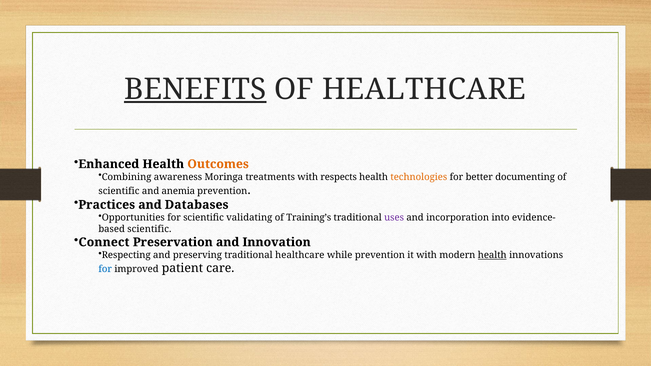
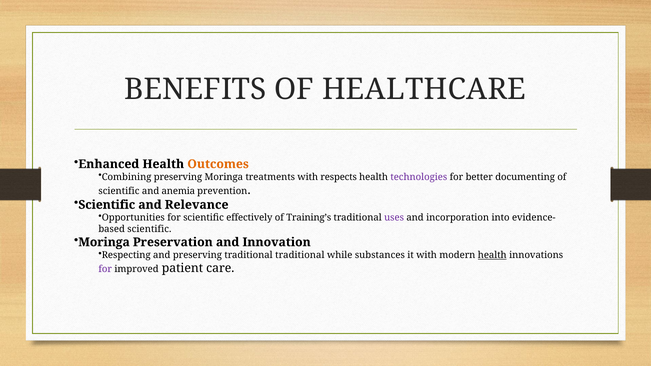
BENEFITS underline: present -> none
Combining awareness: awareness -> preserving
technologies colour: orange -> purple
Practices at (107, 205): Practices -> Scientific
Databases: Databases -> Relevance
validating: validating -> effectively
Connect at (104, 242): Connect -> Moringa
traditional healthcare: healthcare -> traditional
while prevention: prevention -> substances
for at (105, 269) colour: blue -> purple
